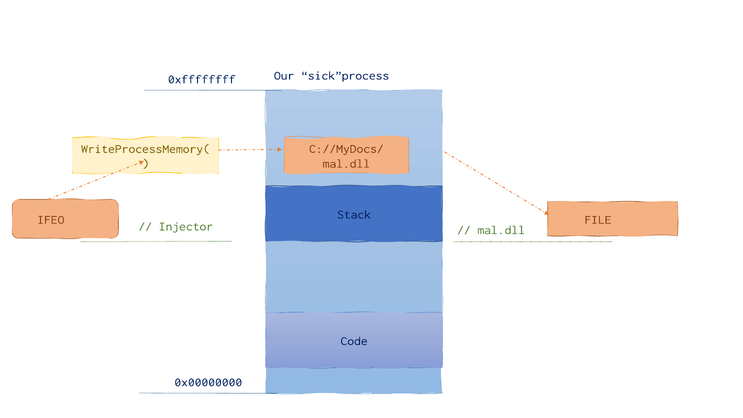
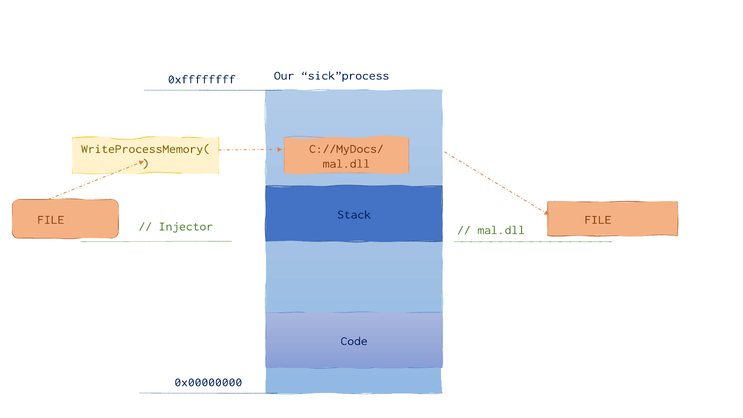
IFEO at (51, 220): IFEO -> FILE
